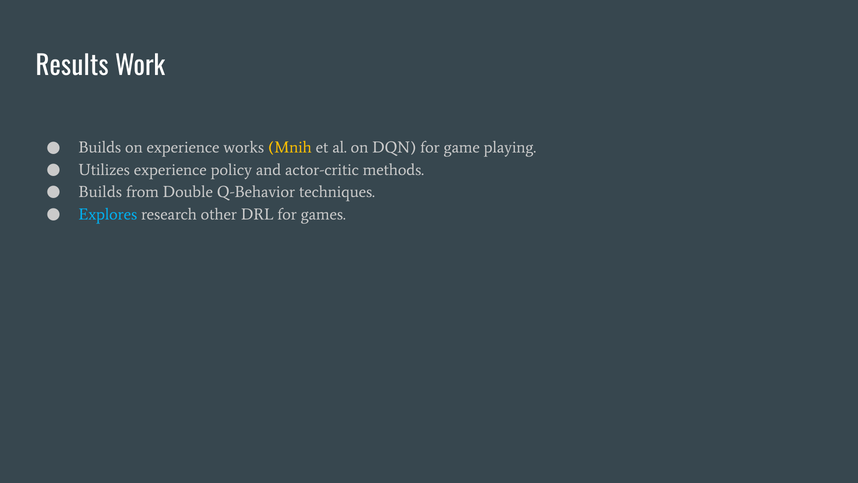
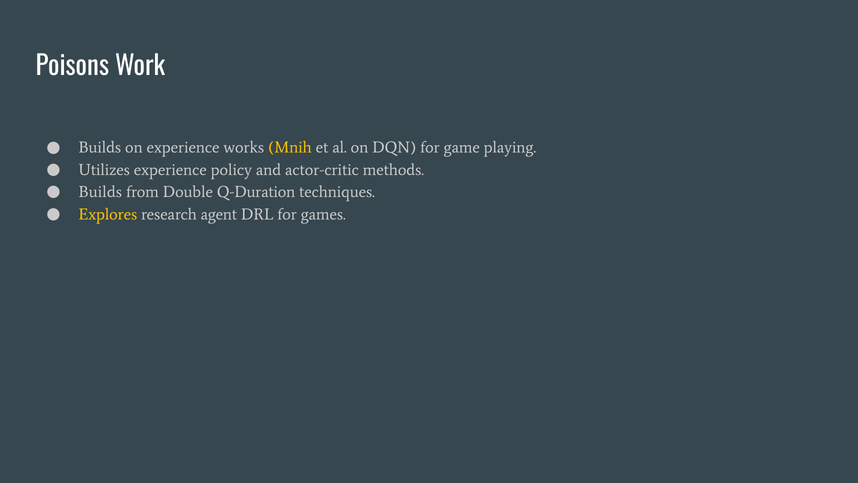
Results: Results -> Poisons
Q-Behavior: Q-Behavior -> Q-Duration
Explores colour: light blue -> yellow
other: other -> agent
